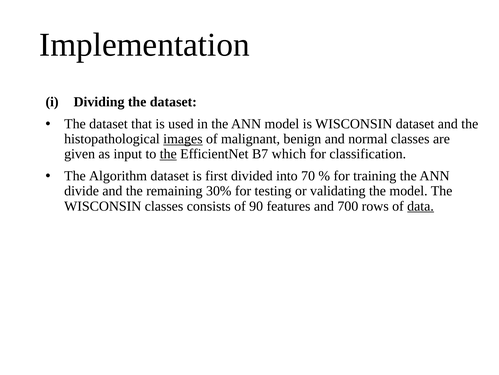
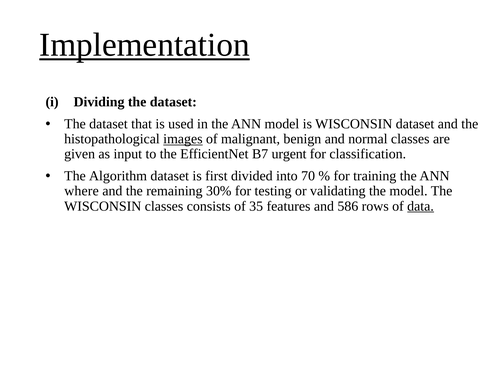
Implementation underline: none -> present
the at (168, 154) underline: present -> none
which: which -> urgent
divide: divide -> where
90: 90 -> 35
700: 700 -> 586
